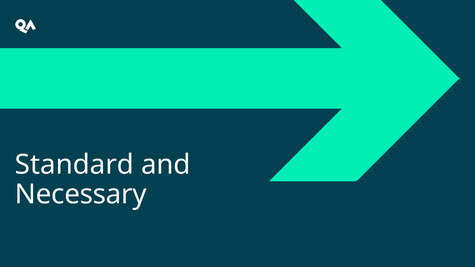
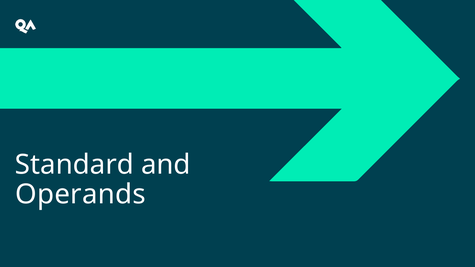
Necessary: Necessary -> Operands
